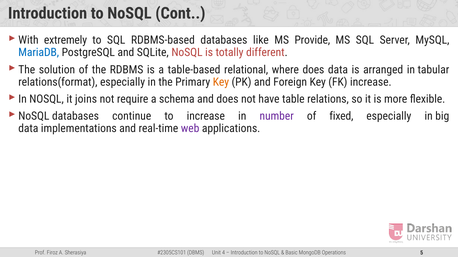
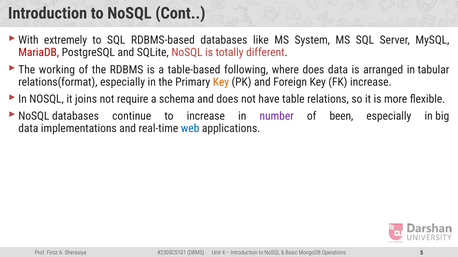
Provide: Provide -> System
MariaDB colour: blue -> red
solution: solution -> working
relational: relational -> following
fixed: fixed -> been
web colour: purple -> blue
